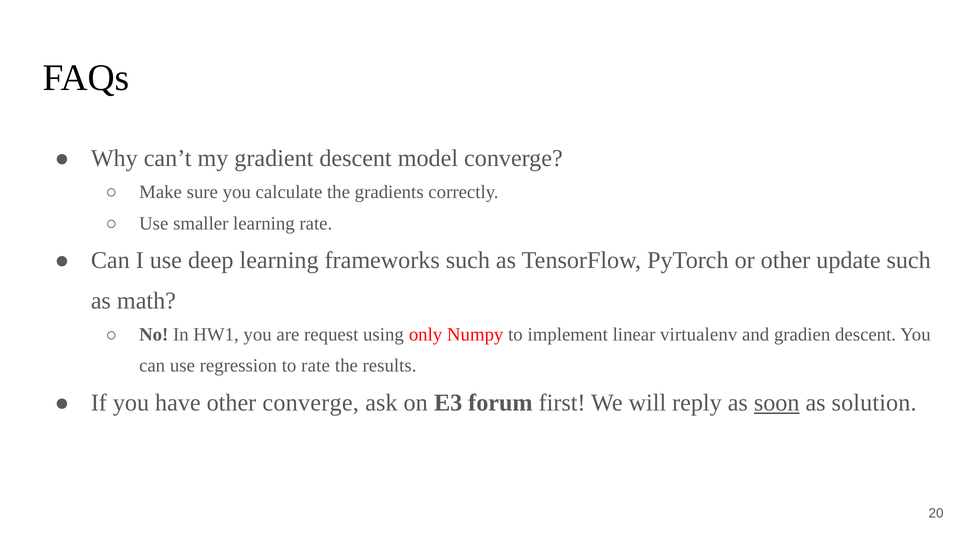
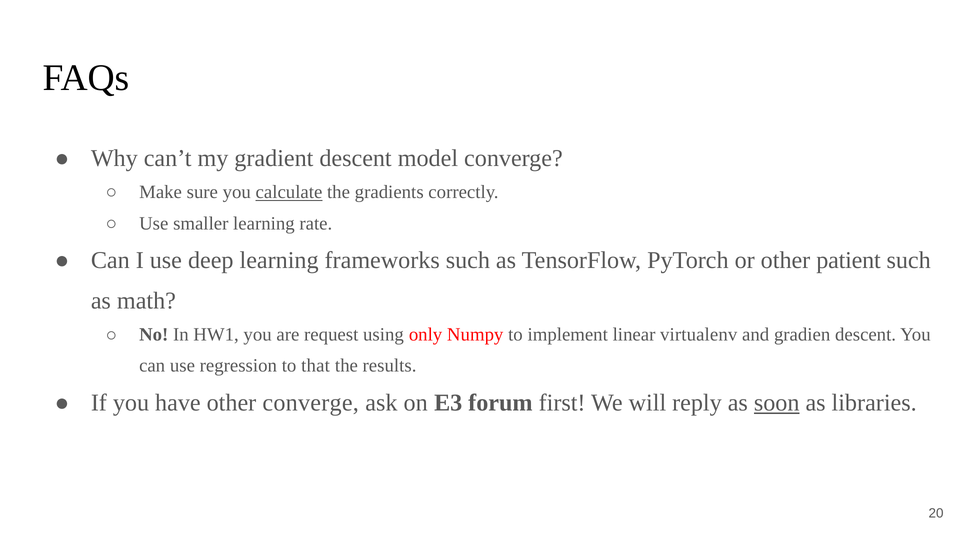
calculate underline: none -> present
update: update -> patient
to rate: rate -> that
solution: solution -> libraries
